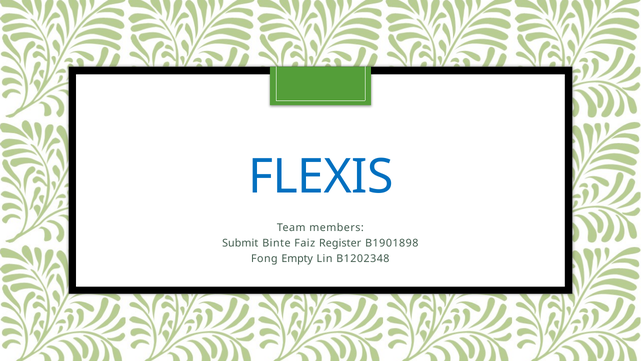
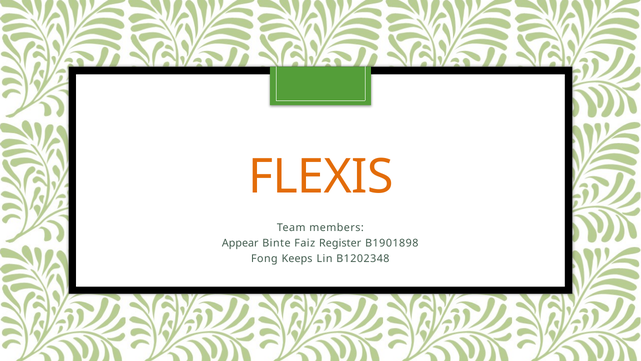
FLEXIS colour: blue -> orange
Submit: Submit -> Appear
Empty: Empty -> Keeps
